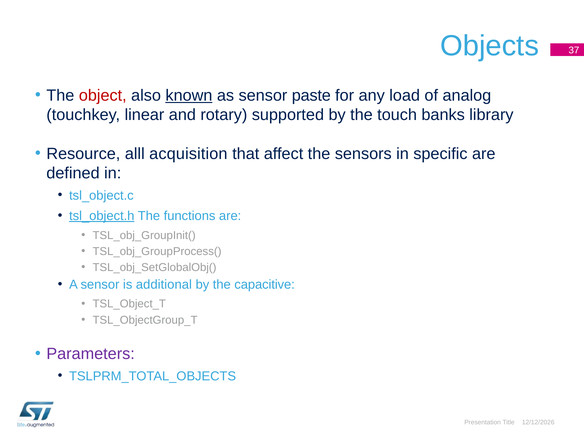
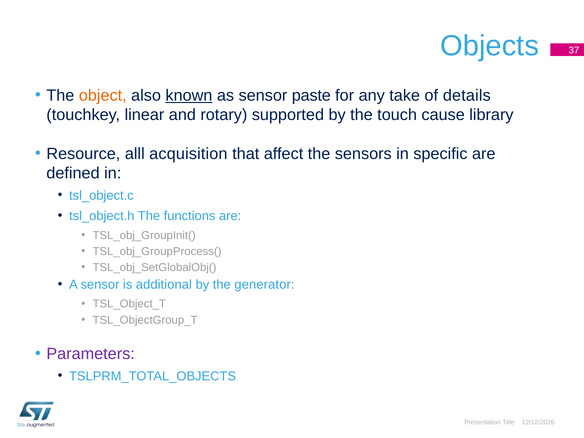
object colour: red -> orange
load: load -> take
analog: analog -> details
banks: banks -> cause
tsl_object.h underline: present -> none
capacitive: capacitive -> generator
